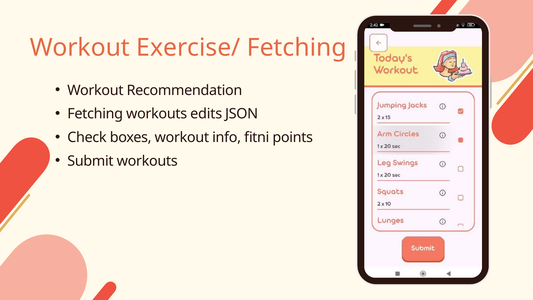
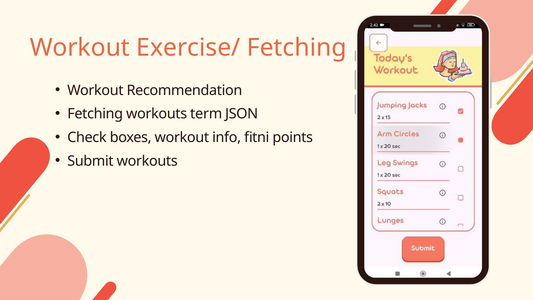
edits: edits -> term
